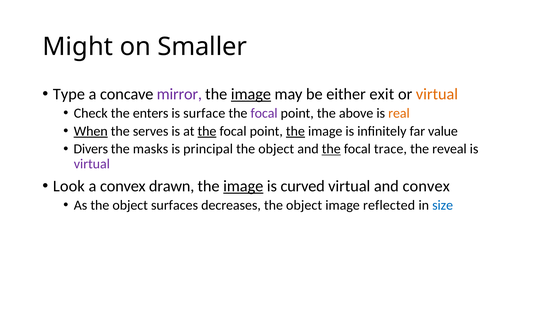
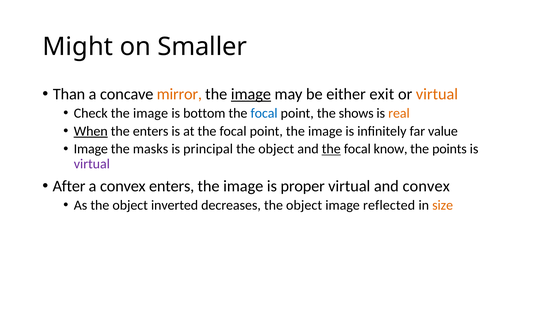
Type: Type -> Than
mirror colour: purple -> orange
enters at (151, 113): enters -> image
surface: surface -> bottom
focal at (264, 113) colour: purple -> blue
above: above -> shows
the serves: serves -> enters
the at (207, 131) underline: present -> none
the at (295, 131) underline: present -> none
Divers at (91, 149): Divers -> Image
trace: trace -> know
reveal: reveal -> points
Look: Look -> After
convex drawn: drawn -> enters
image at (243, 186) underline: present -> none
curved: curved -> proper
surfaces: surfaces -> inverted
size colour: blue -> orange
